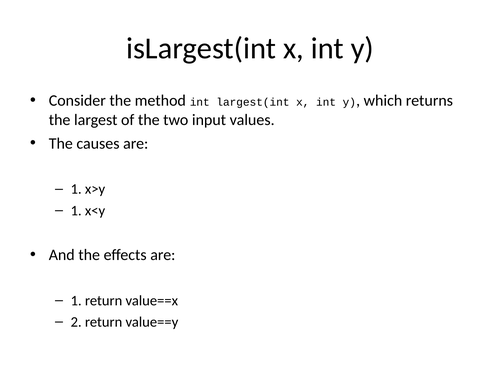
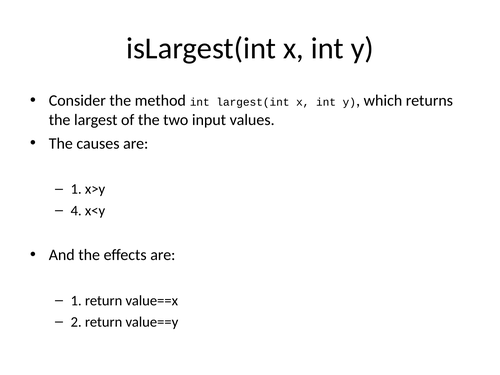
1 at (76, 211): 1 -> 4
